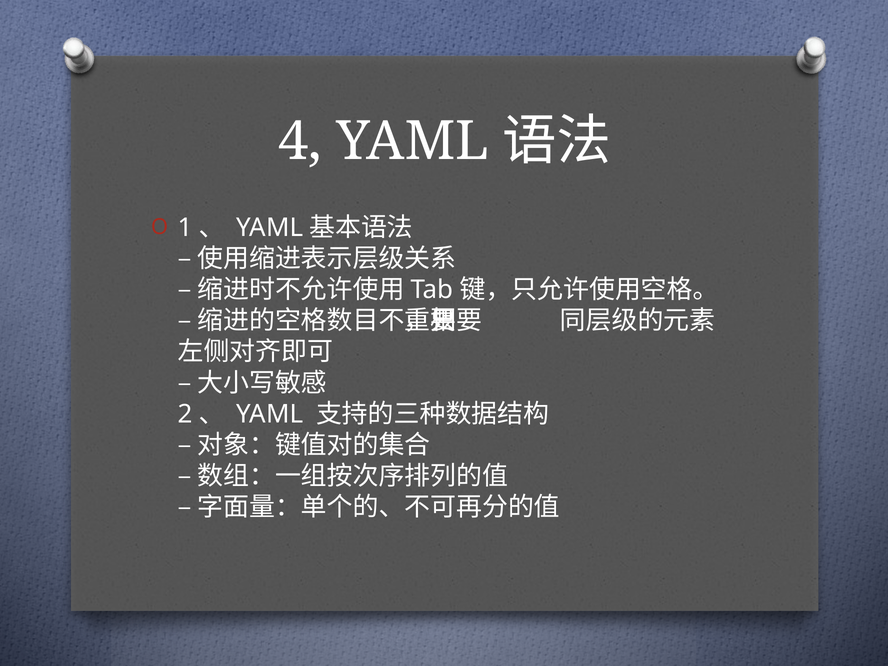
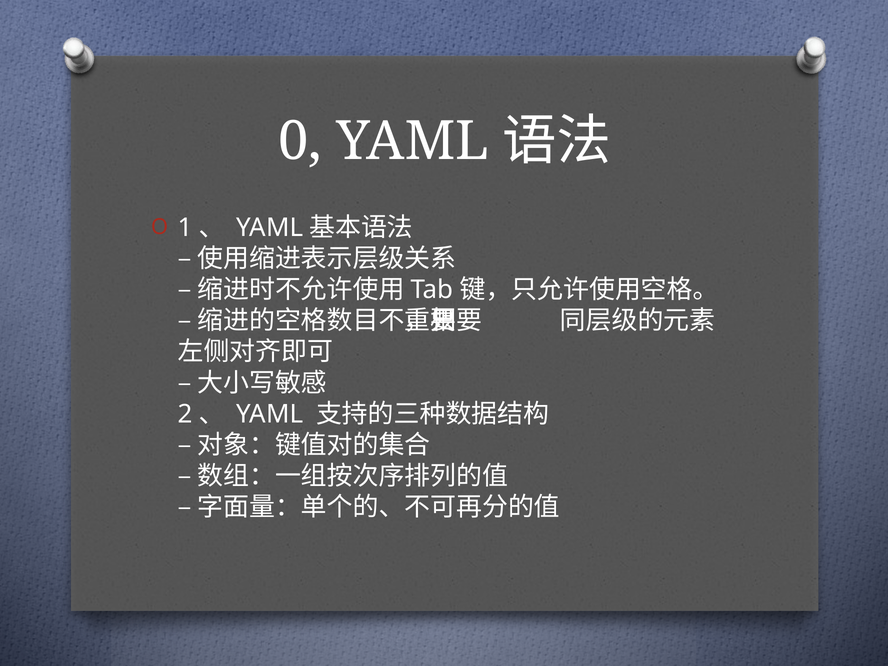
4: 4 -> 0
